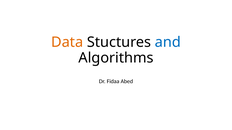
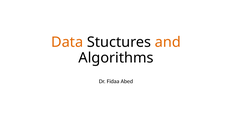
and colour: blue -> orange
